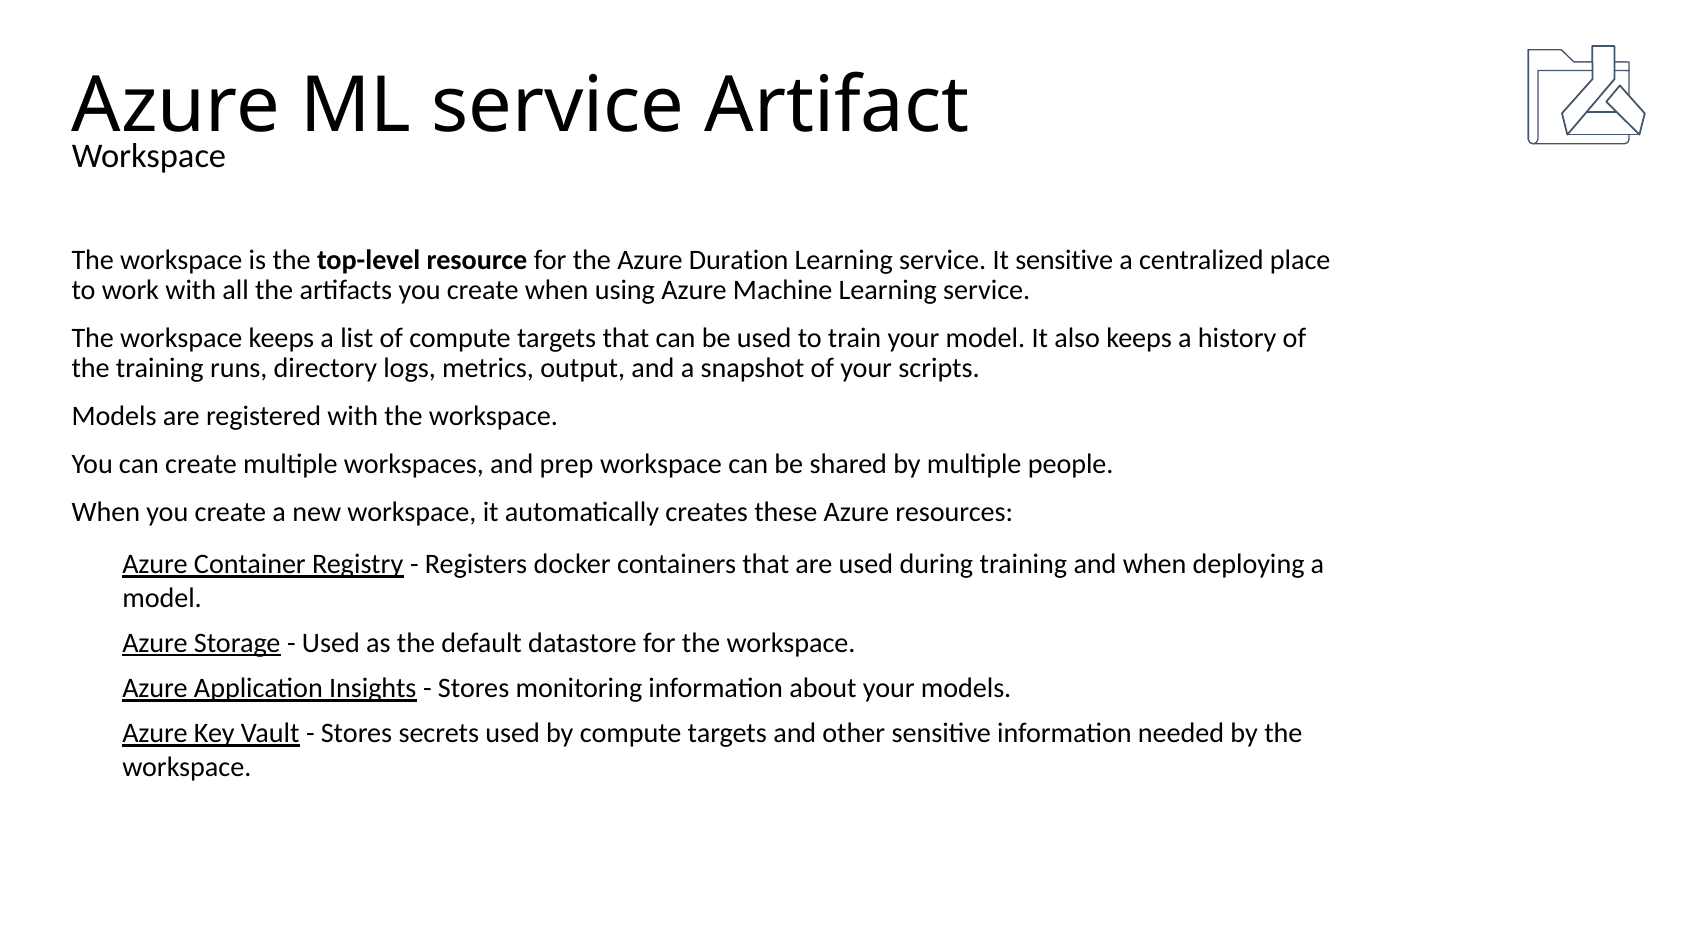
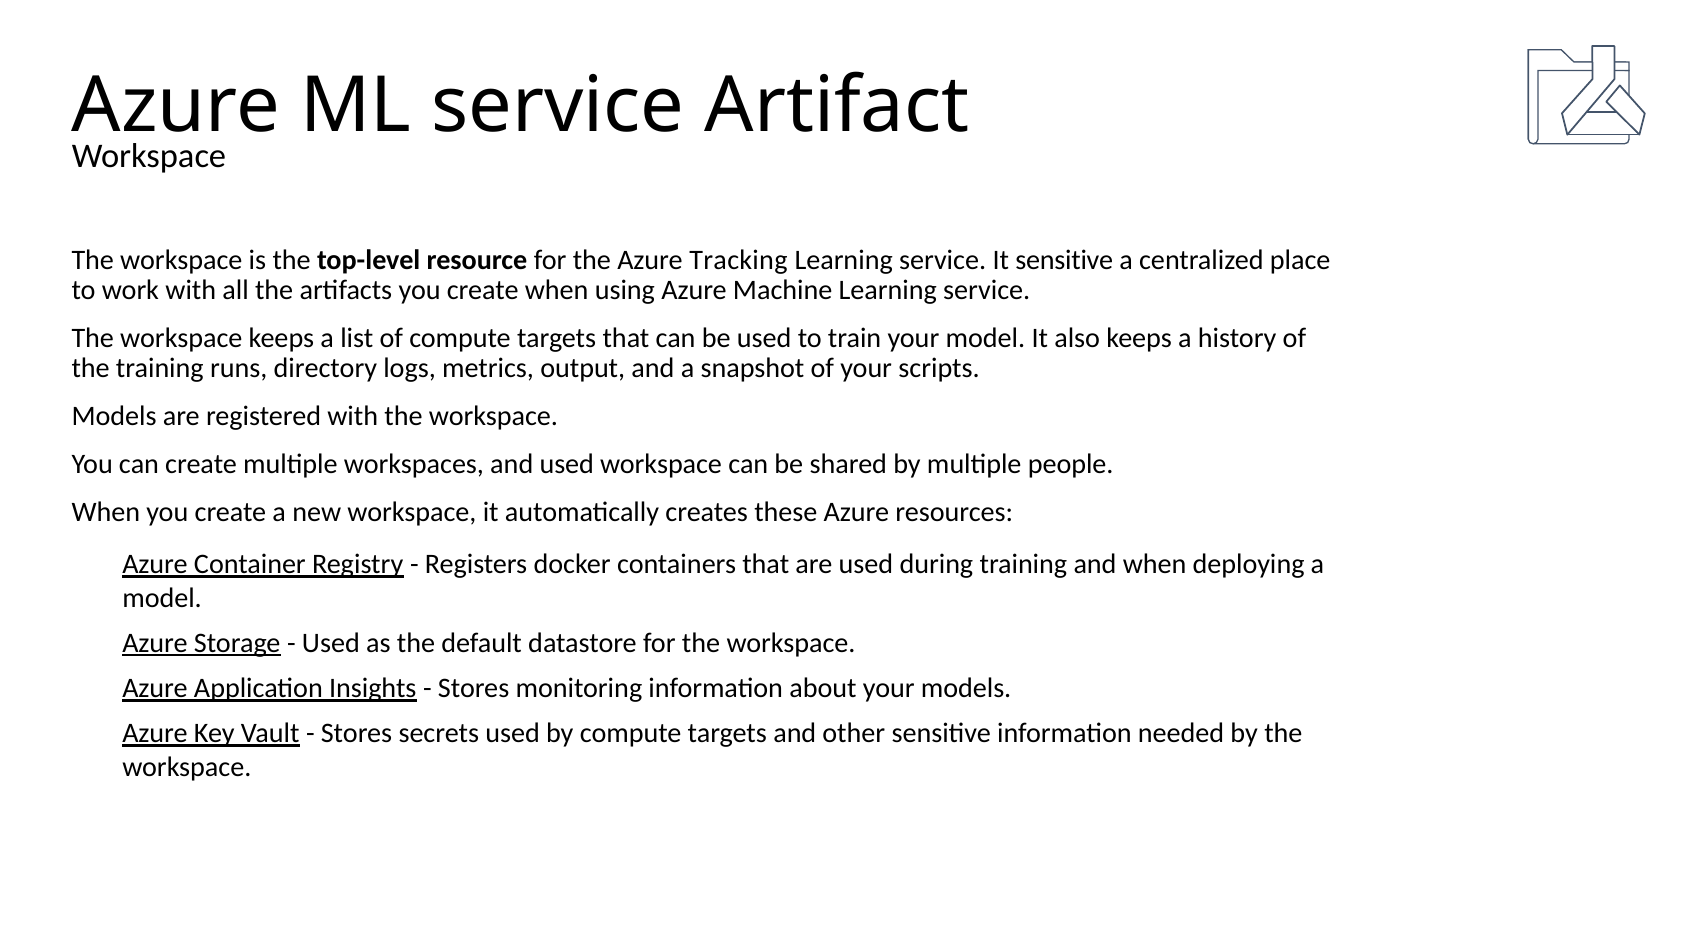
Duration: Duration -> Tracking
and prep: prep -> used
